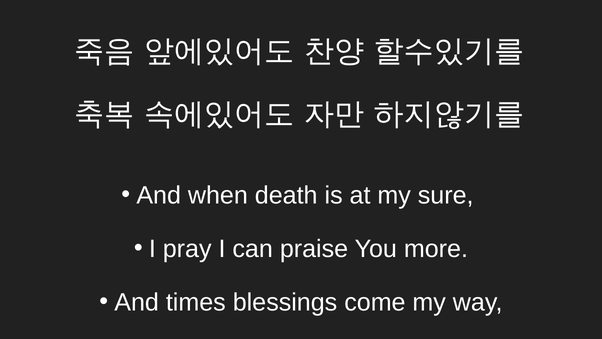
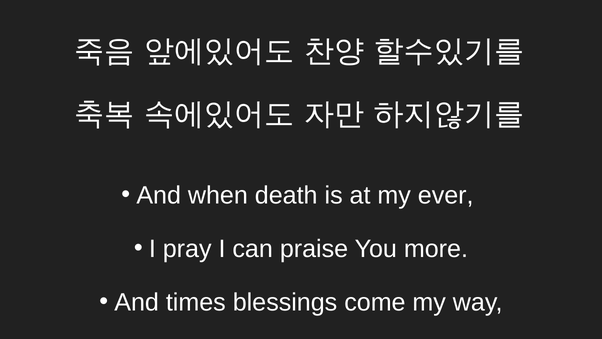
sure: sure -> ever
